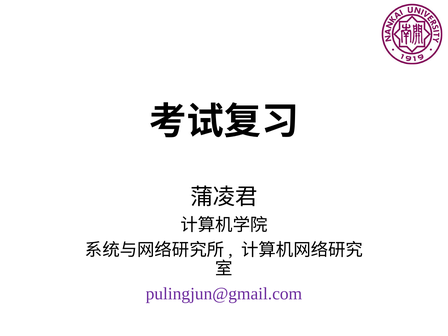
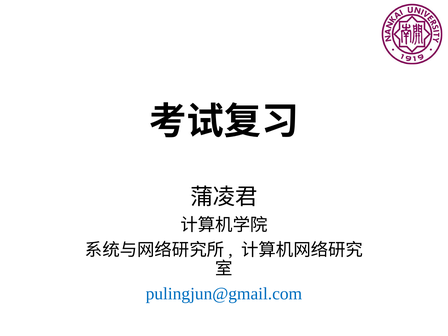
pulingjun@gmail.com colour: purple -> blue
